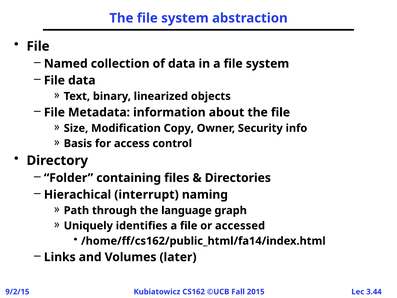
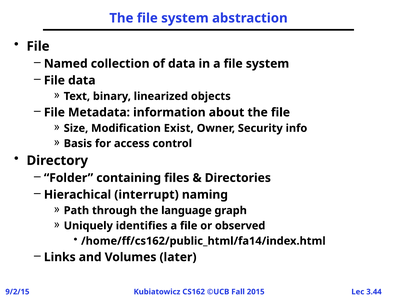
Copy: Copy -> Exist
accessed: accessed -> observed
